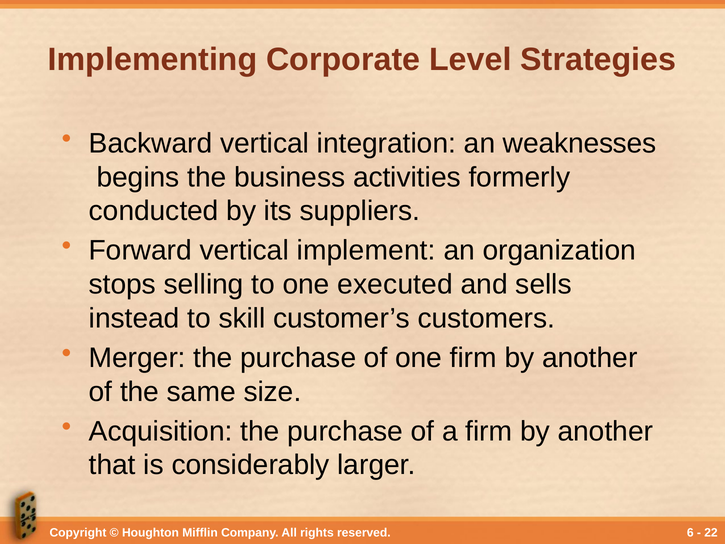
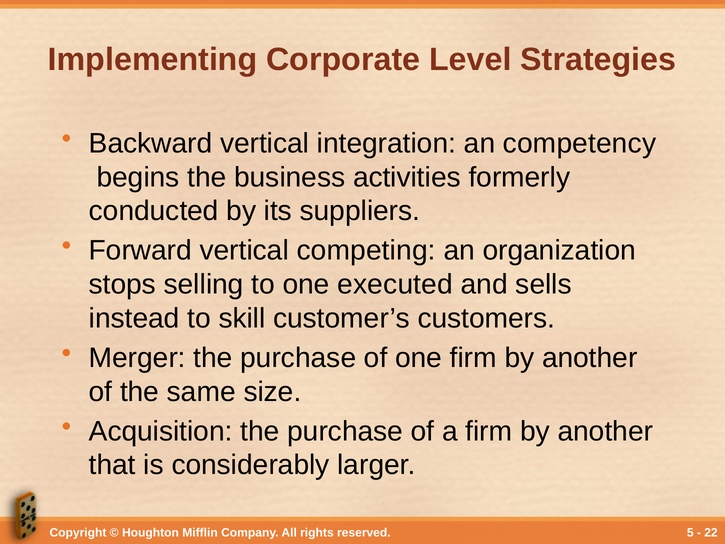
weaknesses: weaknesses -> competency
implement: implement -> competing
6: 6 -> 5
